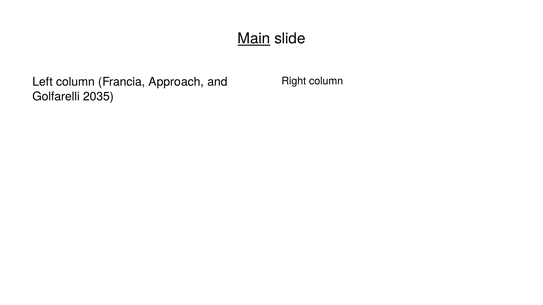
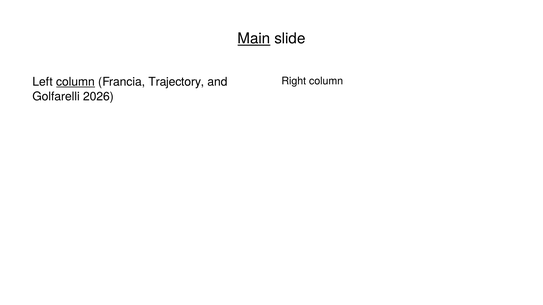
column at (76, 82) underline: none -> present
Approach: Approach -> Trajectory
2035: 2035 -> 2026
